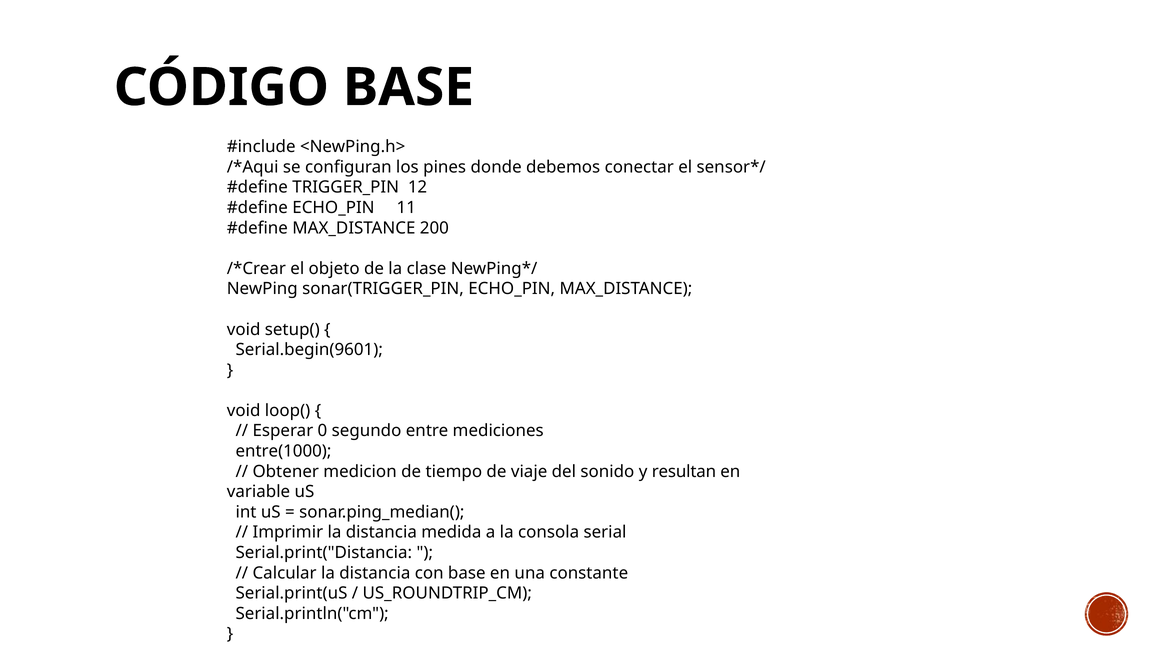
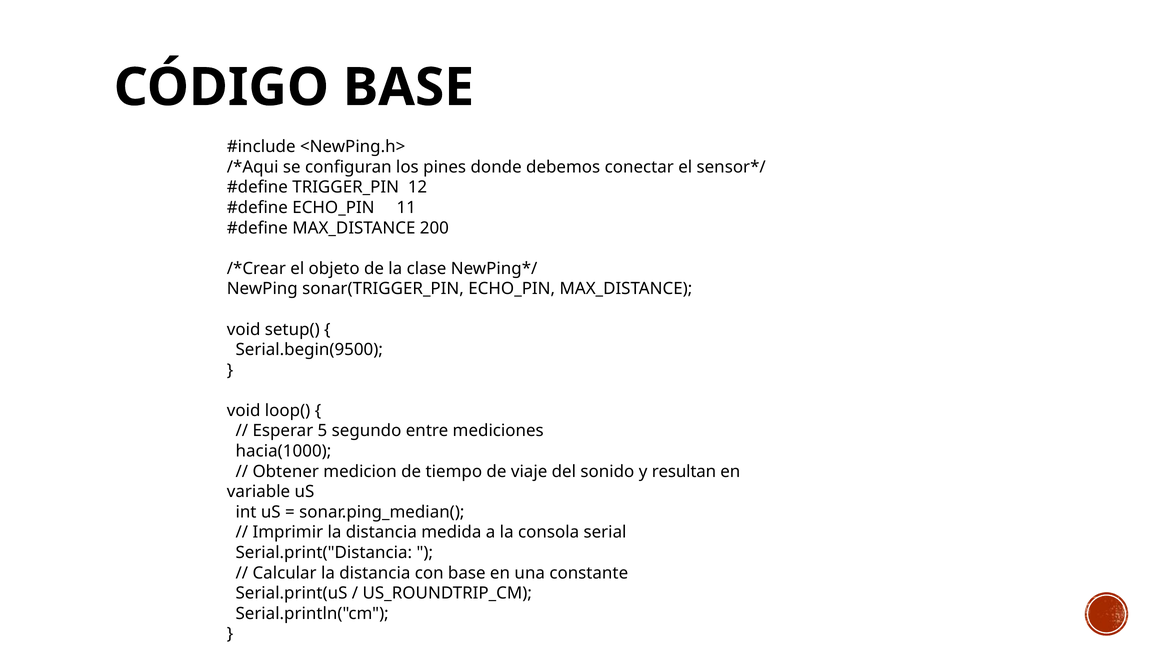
Serial.begin(9601: Serial.begin(9601 -> Serial.begin(9500
0: 0 -> 5
entre(1000: entre(1000 -> hacia(1000
